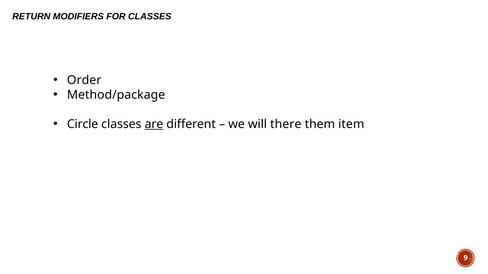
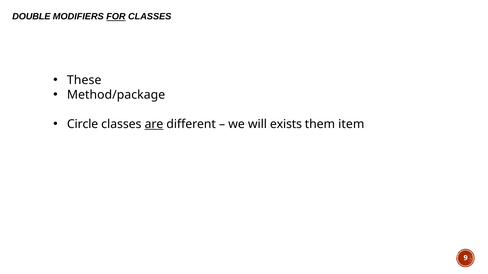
RETURN: RETURN -> DOUBLE
FOR underline: none -> present
Order: Order -> These
there: there -> exists
